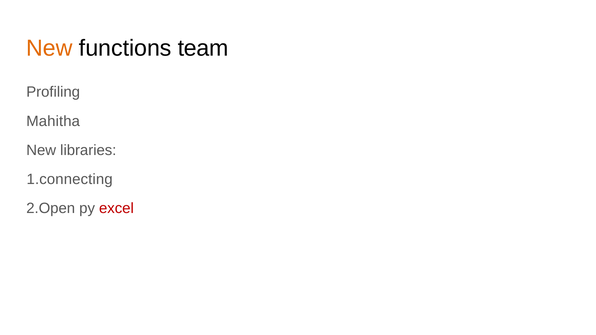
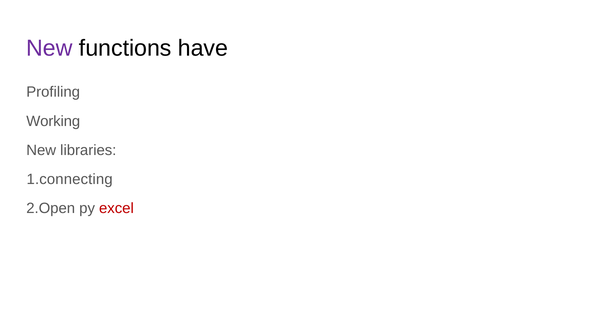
New at (49, 48) colour: orange -> purple
team: team -> have
Mahitha: Mahitha -> Working
